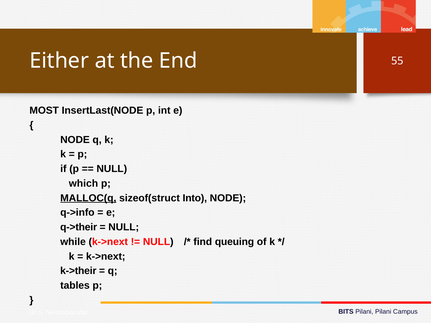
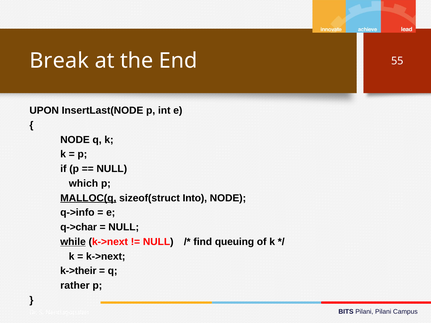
Either: Either -> Break
MOST: MOST -> UPON
q->their: q->their -> q->char
while underline: none -> present
tables: tables -> rather
